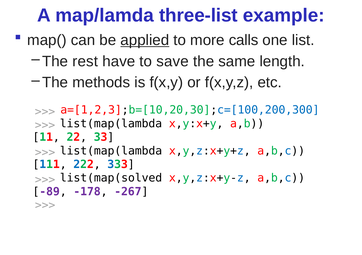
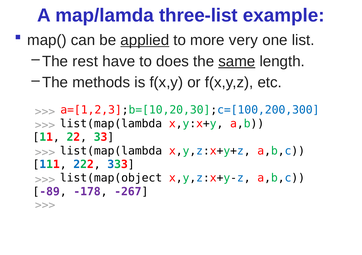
calls: calls -> very
save: save -> does
same underline: none -> present
list(map(solved: list(map(solved -> list(map(object
